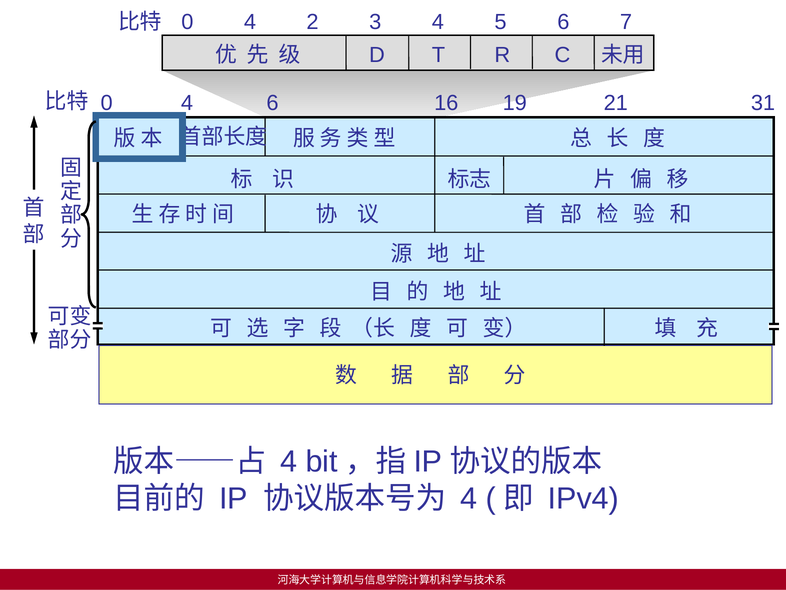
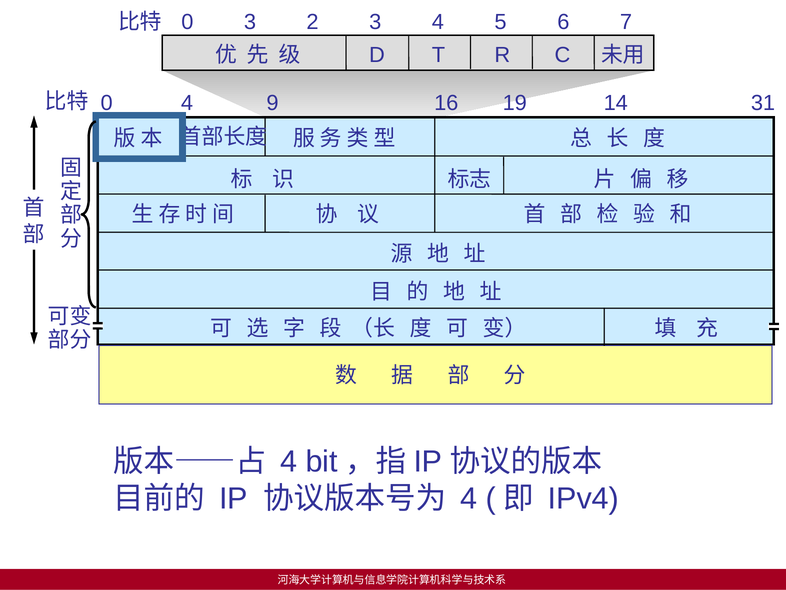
4 at (250, 22): 4 -> 3
6 at (273, 103): 6 -> 9
21: 21 -> 14
